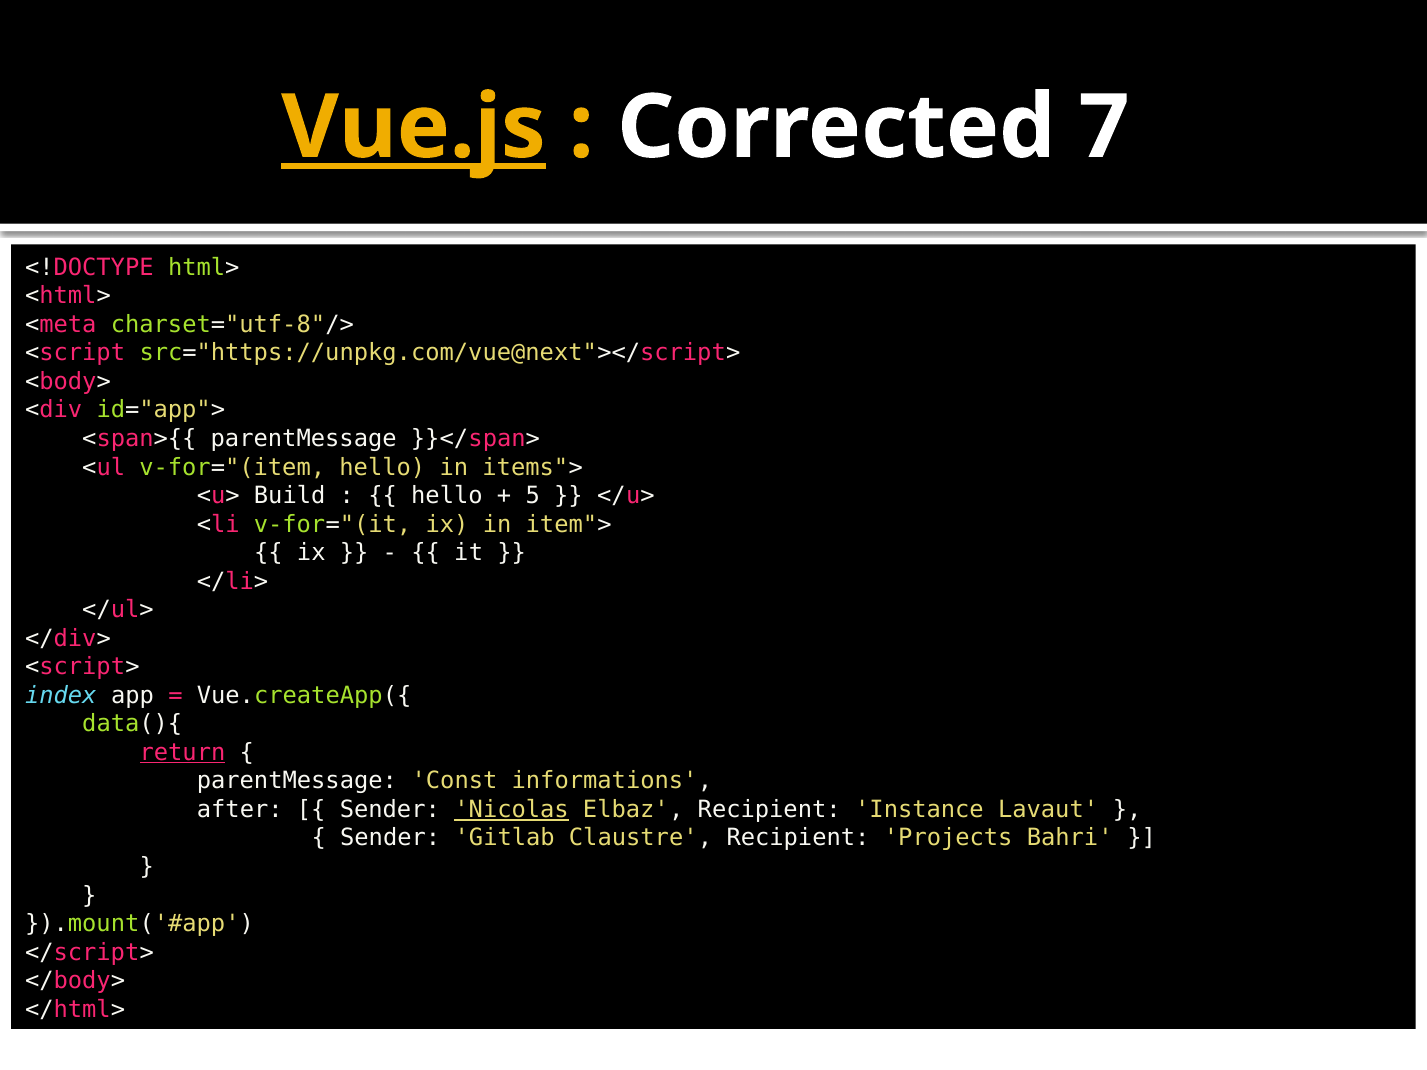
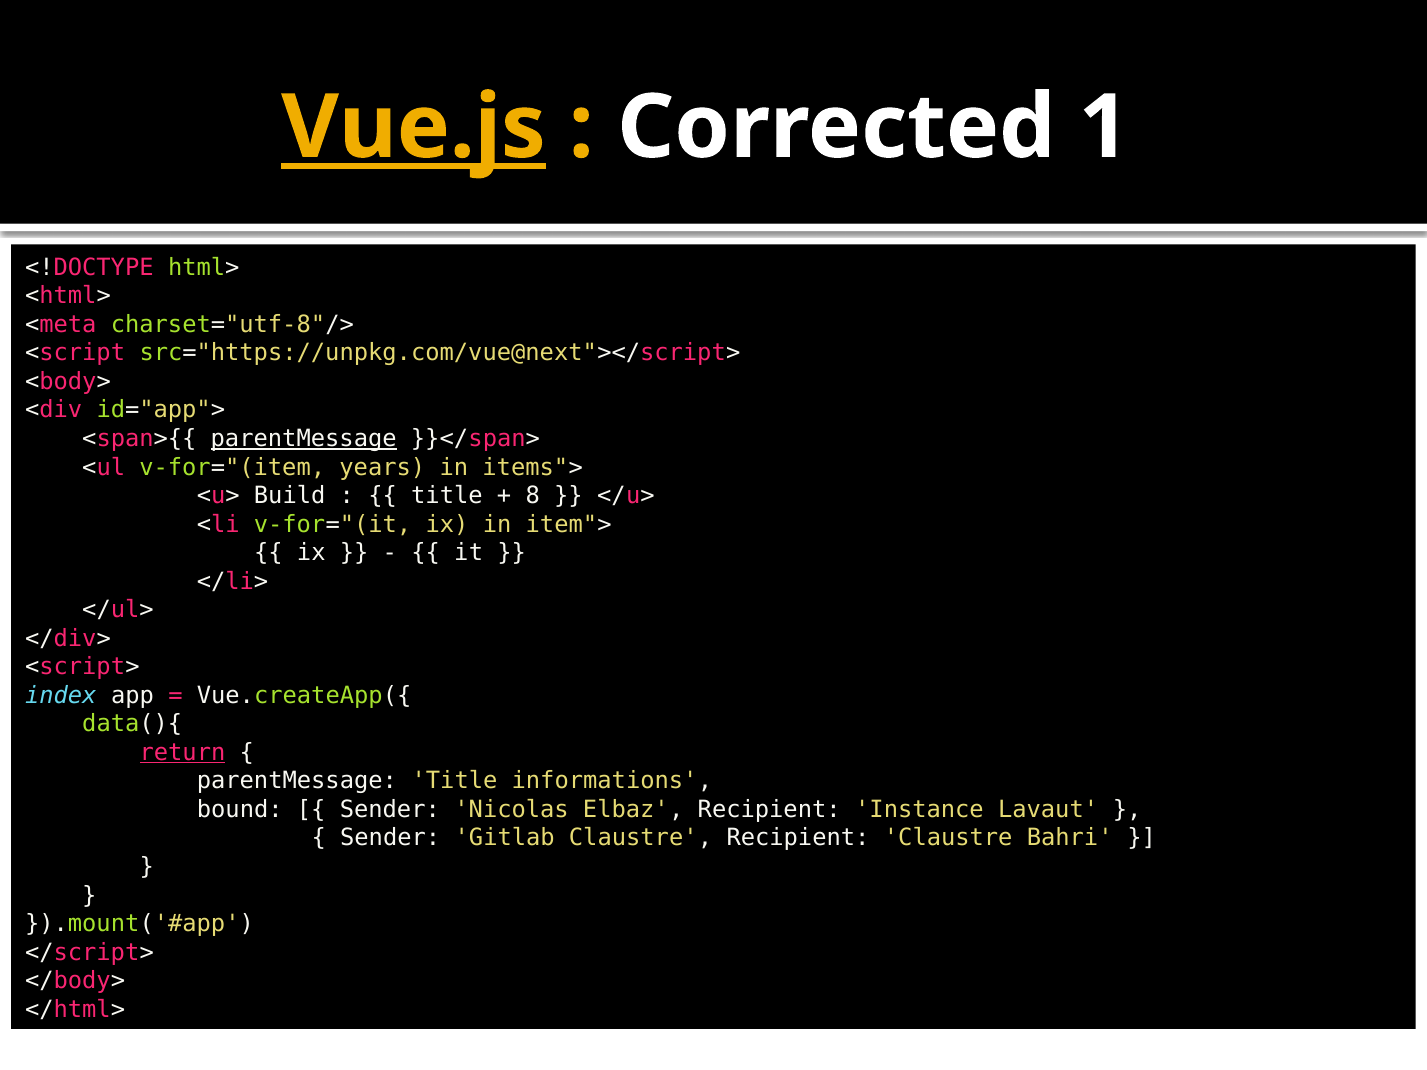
7: 7 -> 1
parentMessage at (304, 439) underline: none -> present
v-for="(item hello: hello -> years
hello at (447, 496): hello -> title
5: 5 -> 8
parentMessage Const: Const -> Title
after: after -> bound
Nicolas underline: present -> none
Recipient Projects: Projects -> Claustre
